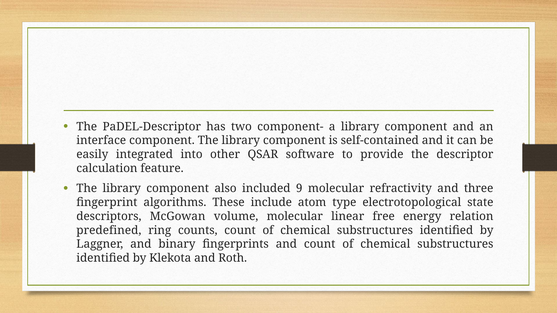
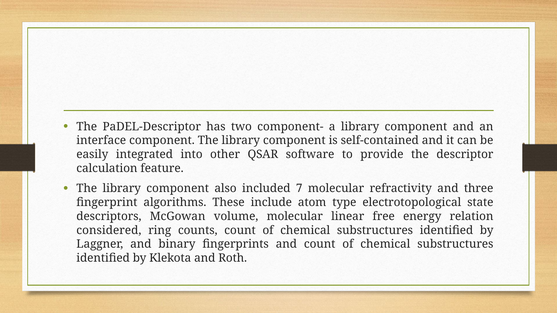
9: 9 -> 7
predefined: predefined -> considered
